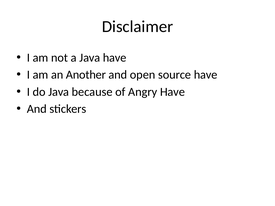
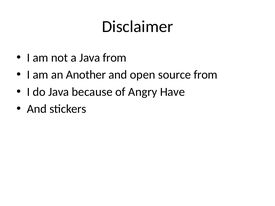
Java have: have -> from
source have: have -> from
